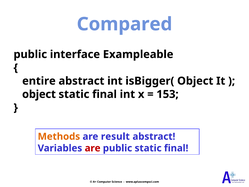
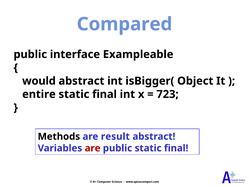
entire: entire -> would
object at (39, 94): object -> entire
153: 153 -> 723
Methods colour: orange -> black
